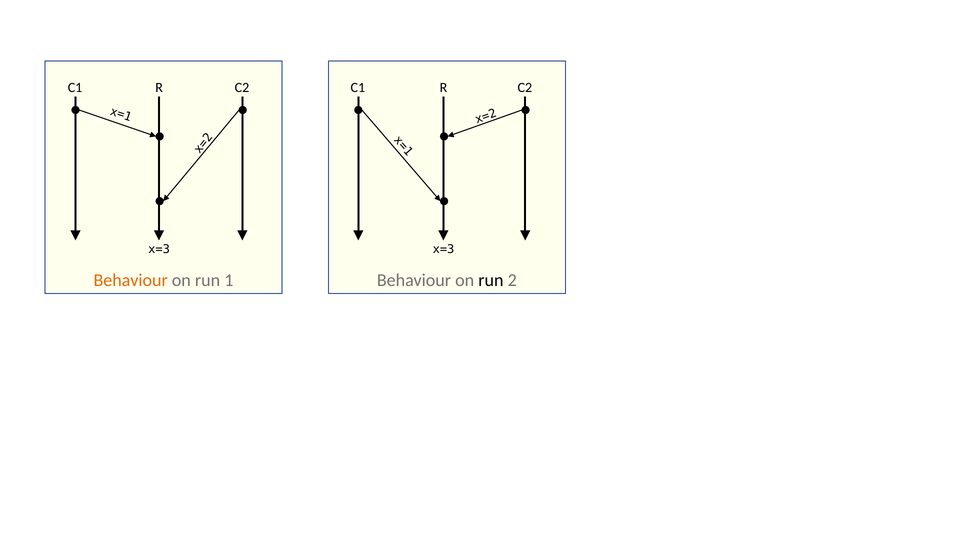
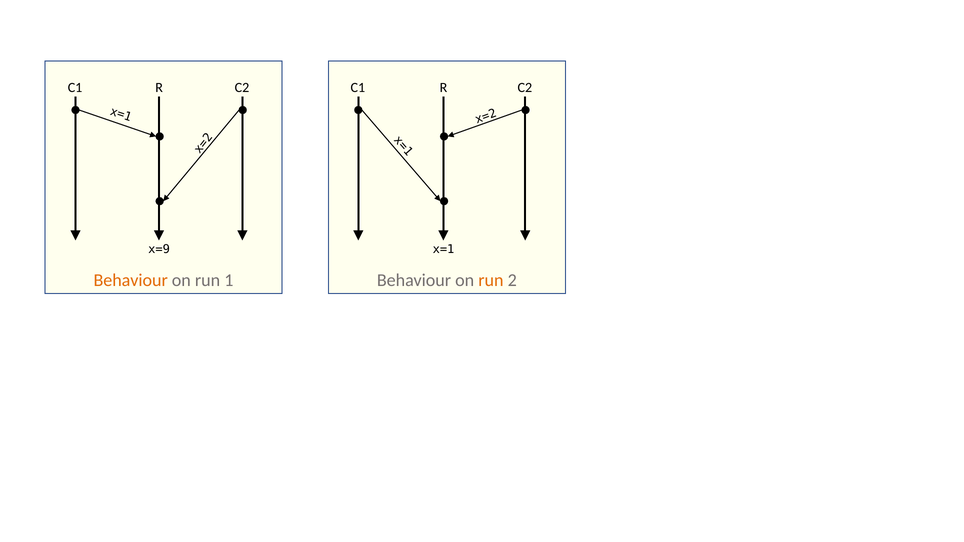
x=3 at (159, 249): x=3 -> x=9
x=3 at (444, 249): x=3 -> x=1
run at (491, 281) colour: black -> orange
